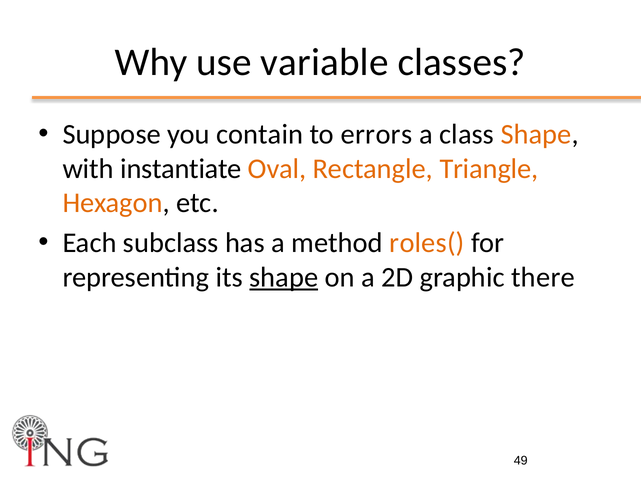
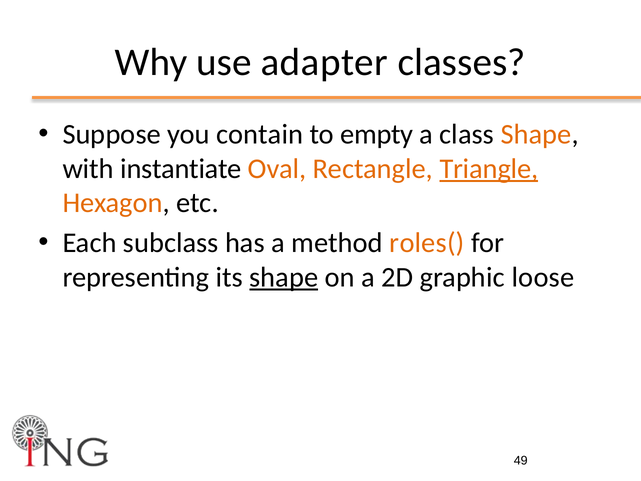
variable: variable -> adapter
errors: errors -> empty
Triangle underline: none -> present
there: there -> loose
